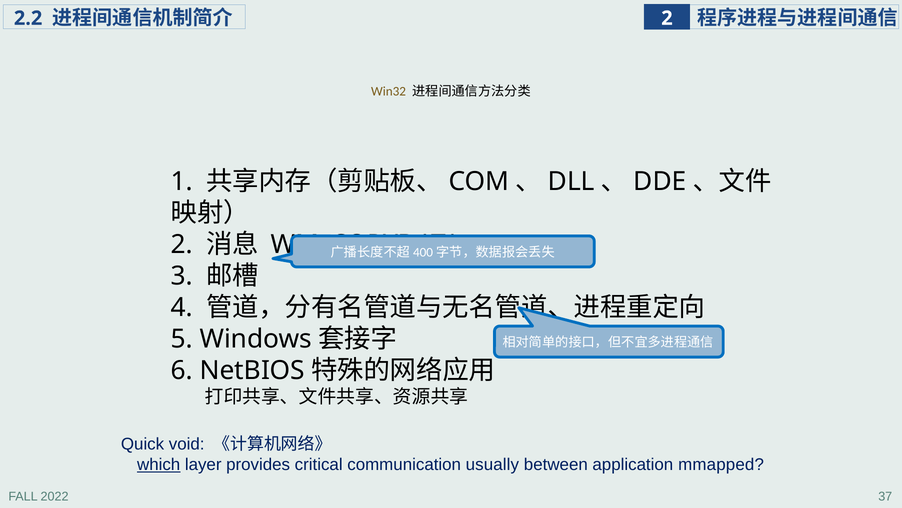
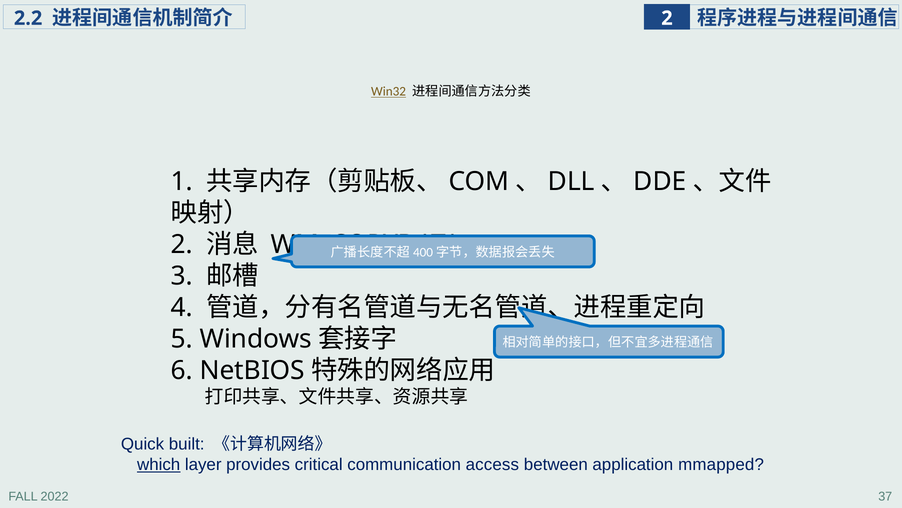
Win32 underline: none -> present
void: void -> built
usually: usually -> access
